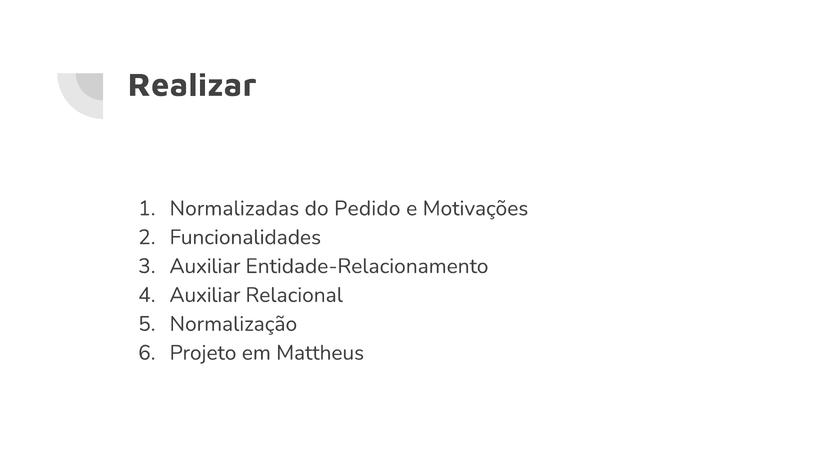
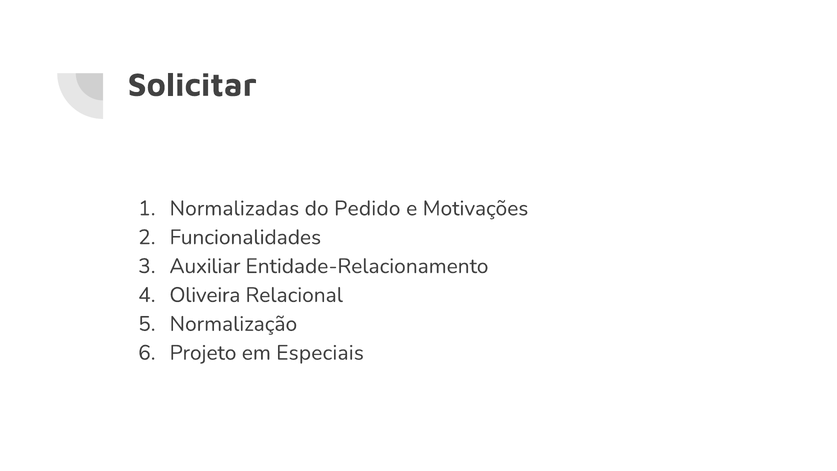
Realizar: Realizar -> Solicitar
Auxiliar at (205, 295): Auxiliar -> Oliveira
Mattheus: Mattheus -> Especiais
